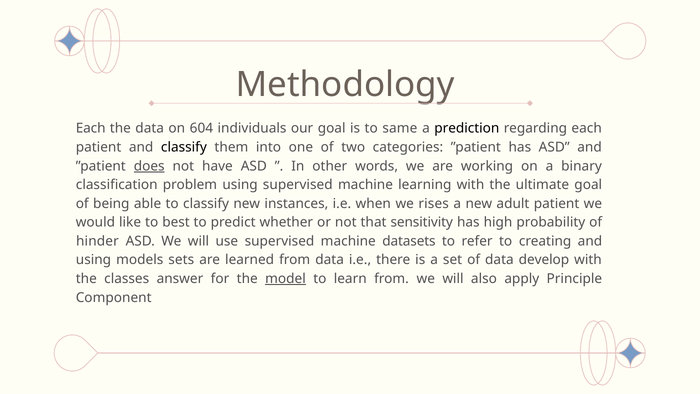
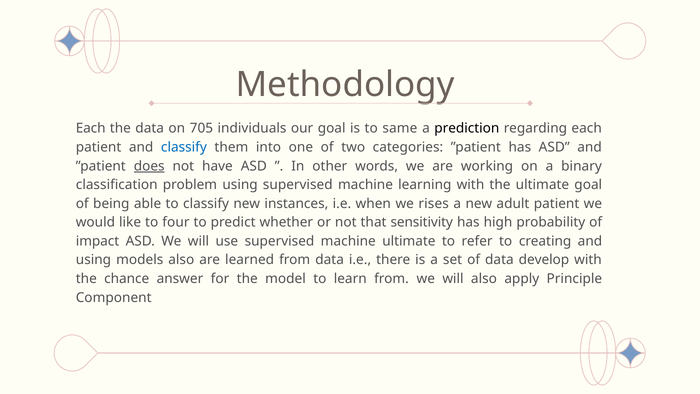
604: 604 -> 705
classify at (184, 147) colour: black -> blue
best: best -> four
hinder: hinder -> impact
machine datasets: datasets -> ultimate
models sets: sets -> also
classes: classes -> chance
model underline: present -> none
